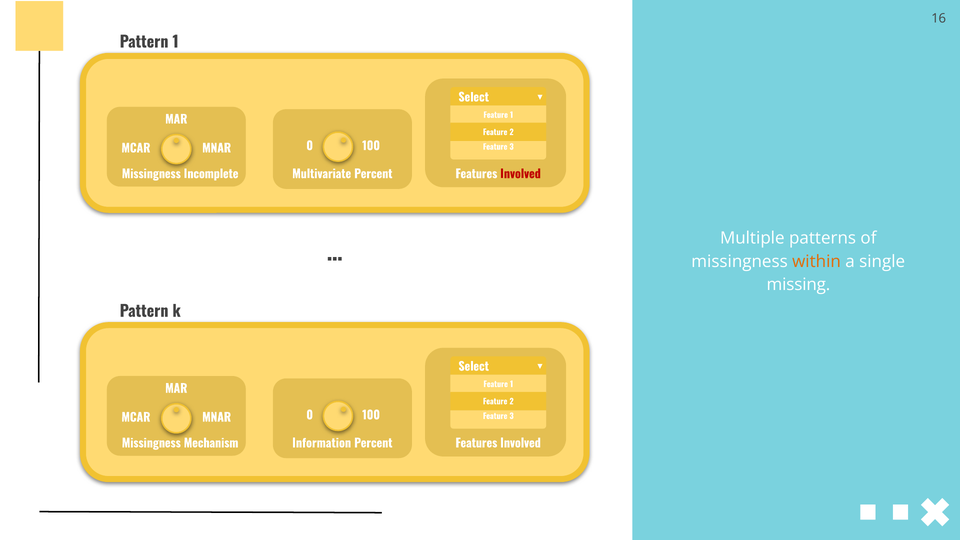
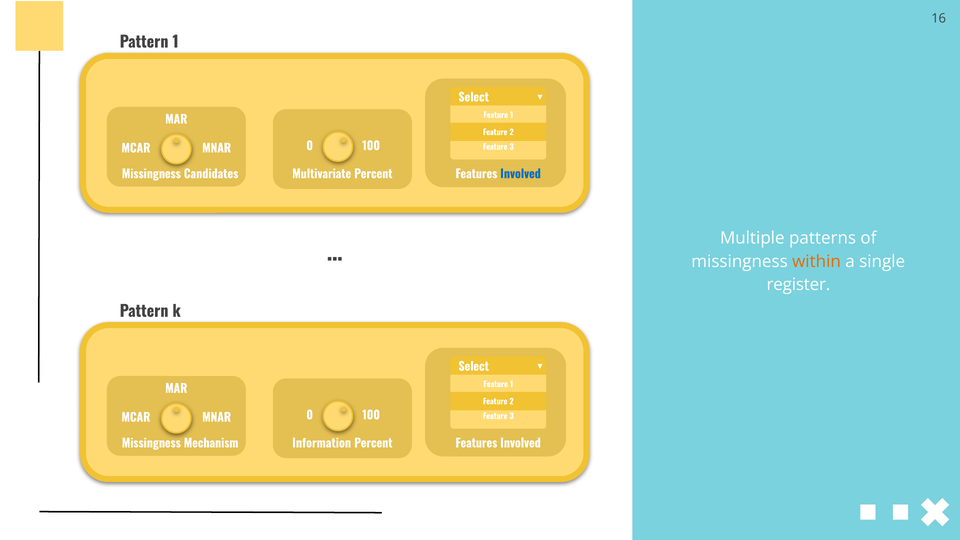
Incomplete: Incomplete -> Candidates
Involved at (521, 174) colour: red -> blue
missing: missing -> register
